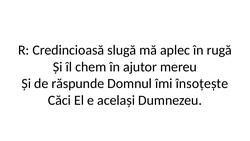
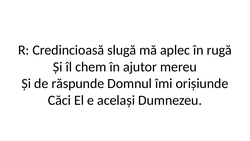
însoțește: însoțește -> orișiunde
